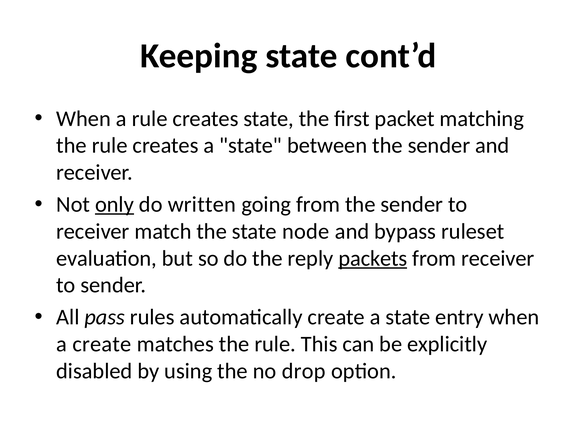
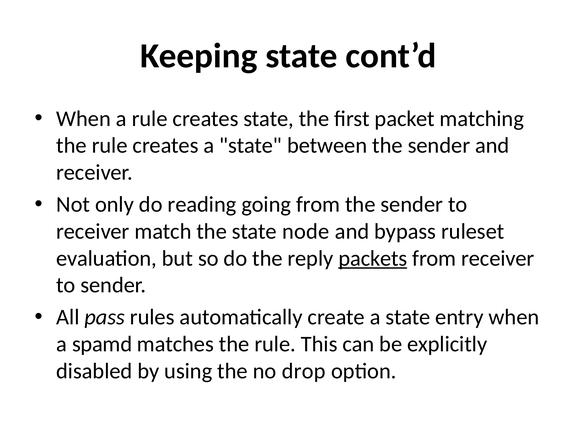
only underline: present -> none
written: written -> reading
a create: create -> spamd
